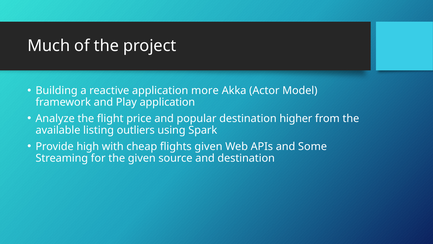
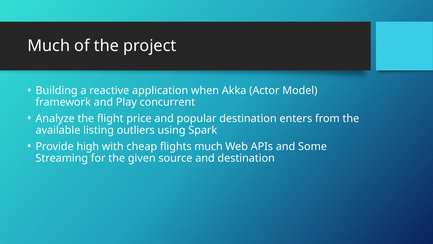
more: more -> when
Play application: application -> concurrent
higher: higher -> enters
flights given: given -> much
